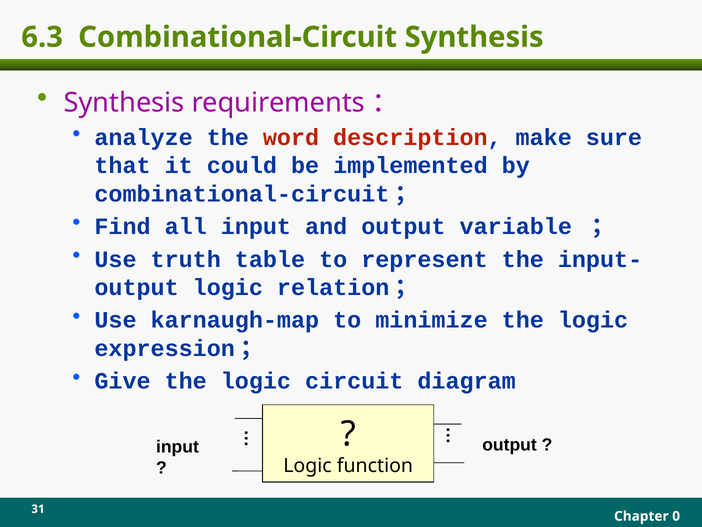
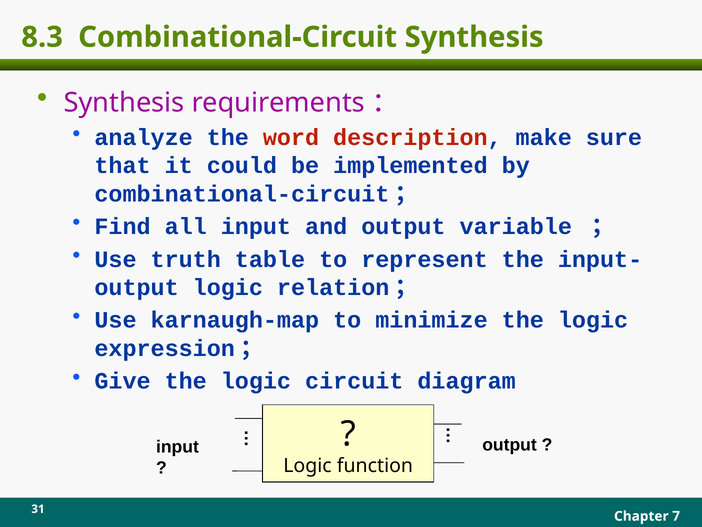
6.3: 6.3 -> 8.3
0: 0 -> 7
